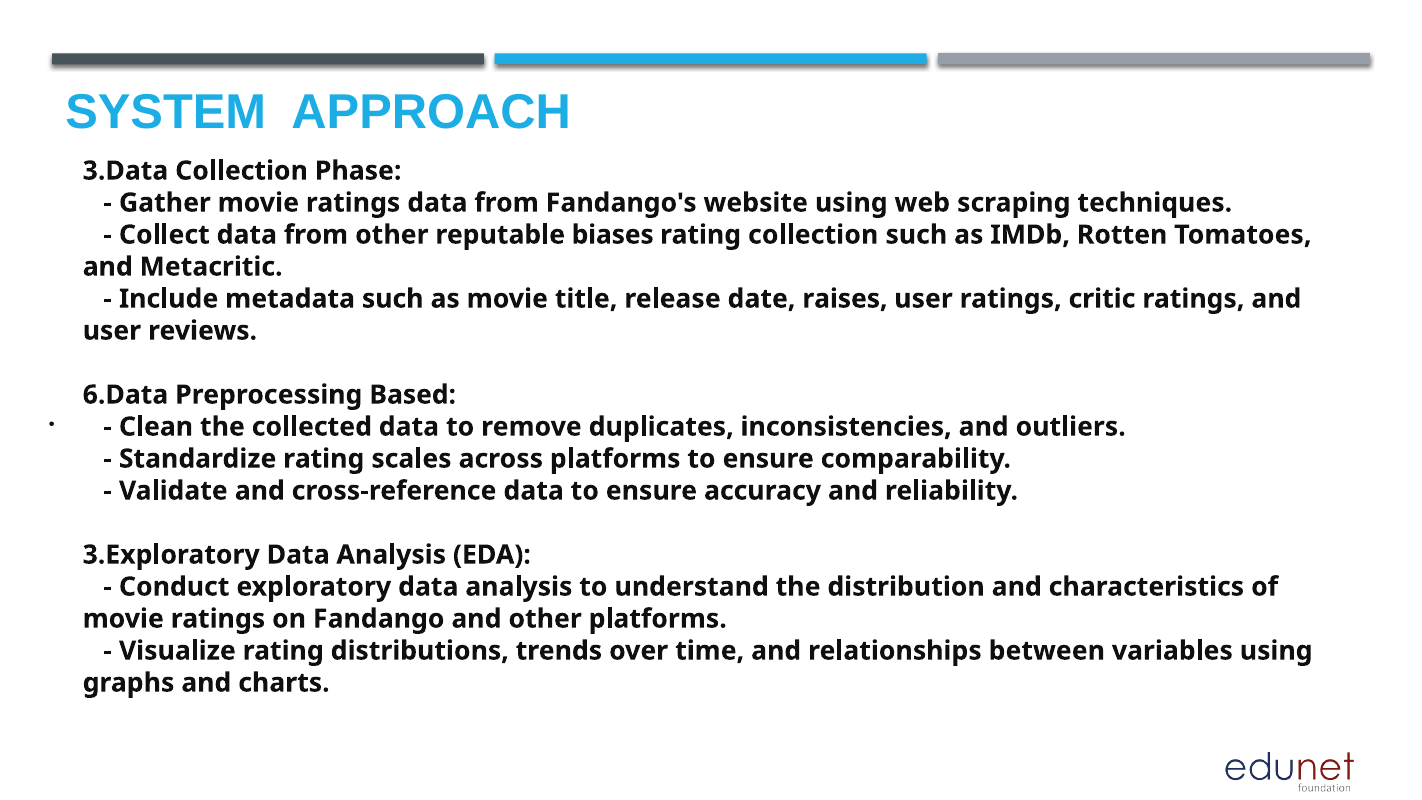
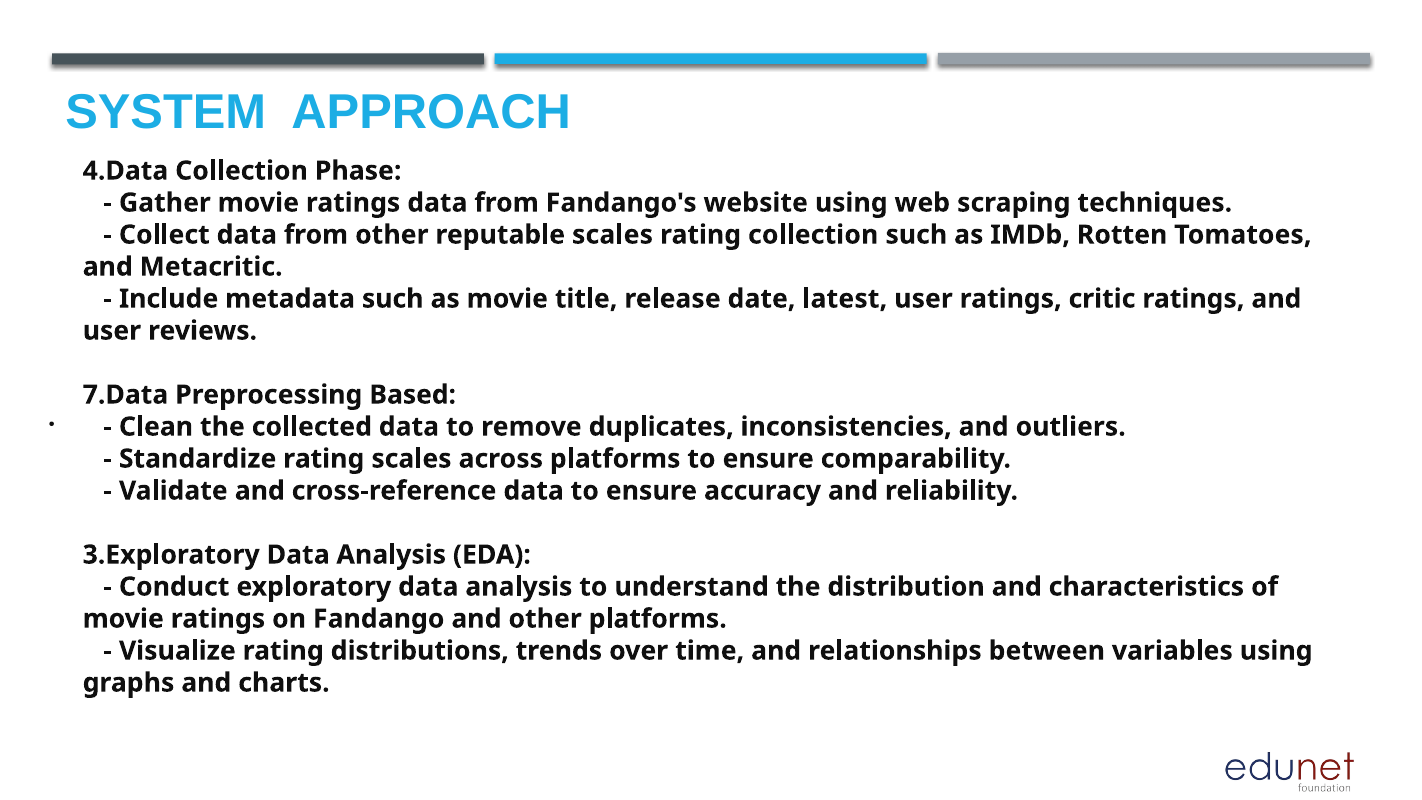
3.Data: 3.Data -> 4.Data
reputable biases: biases -> scales
raises: raises -> latest
6.Data: 6.Data -> 7.Data
